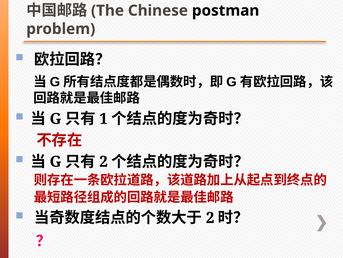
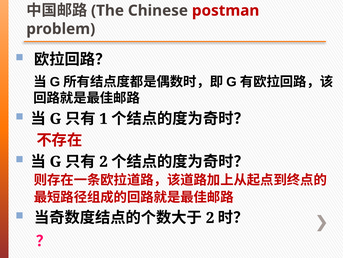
postman colour: black -> red
